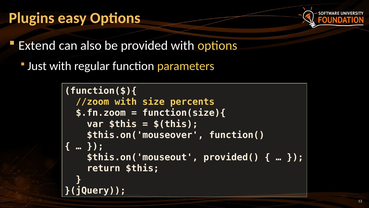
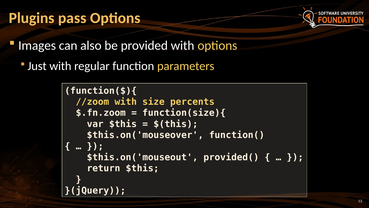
easy: easy -> pass
Extend: Extend -> Images
